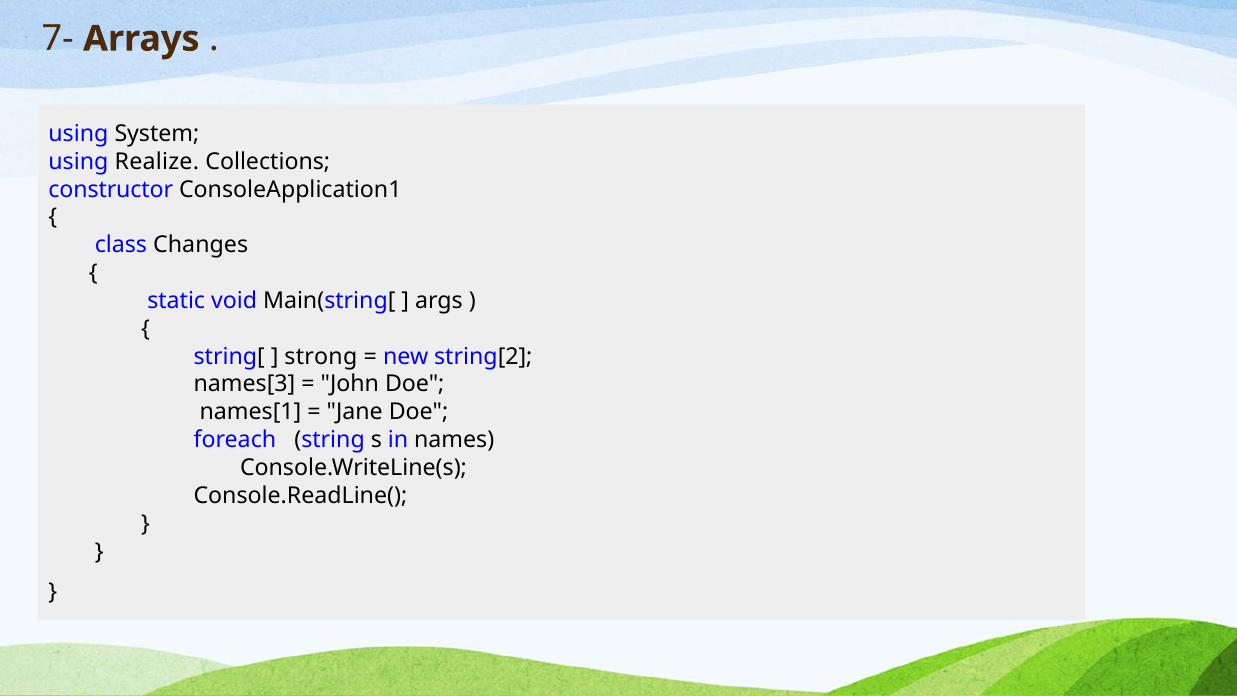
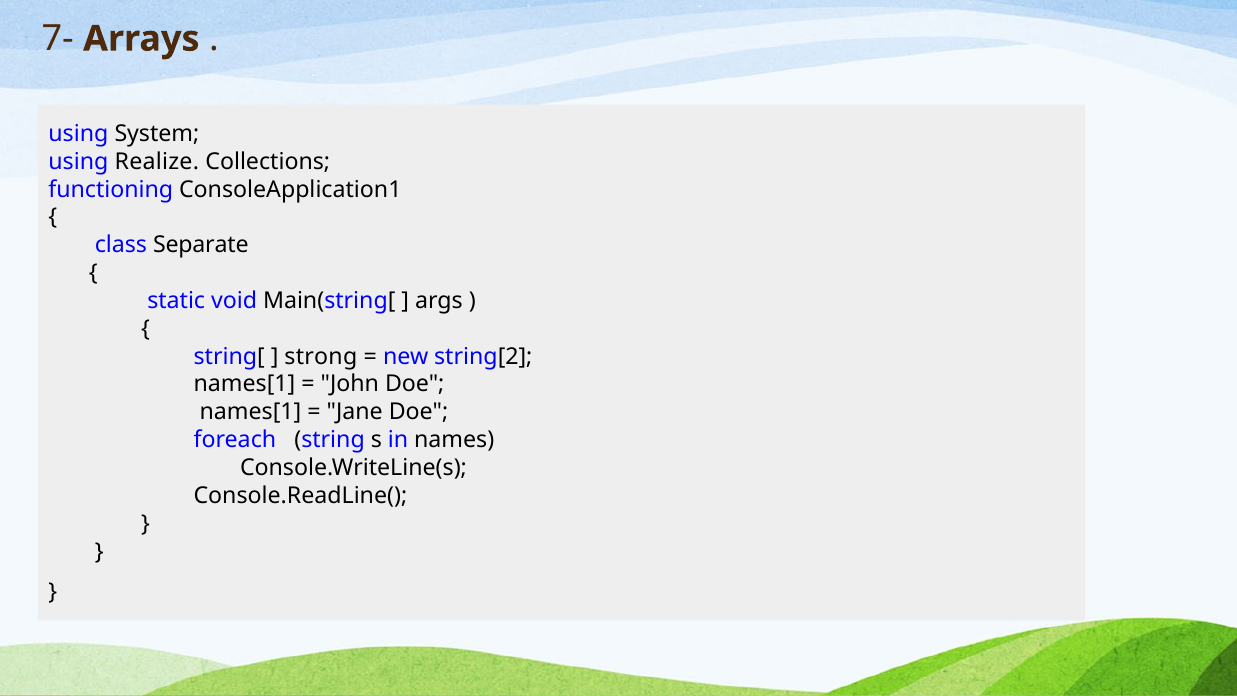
constructor: constructor -> functioning
Changes: Changes -> Separate
names[3 at (244, 384): names[3 -> names[1
